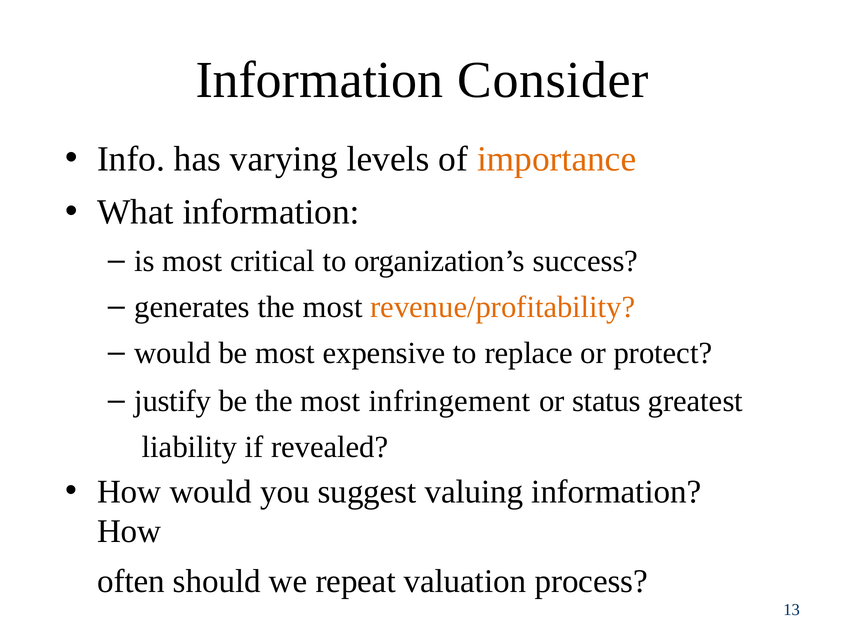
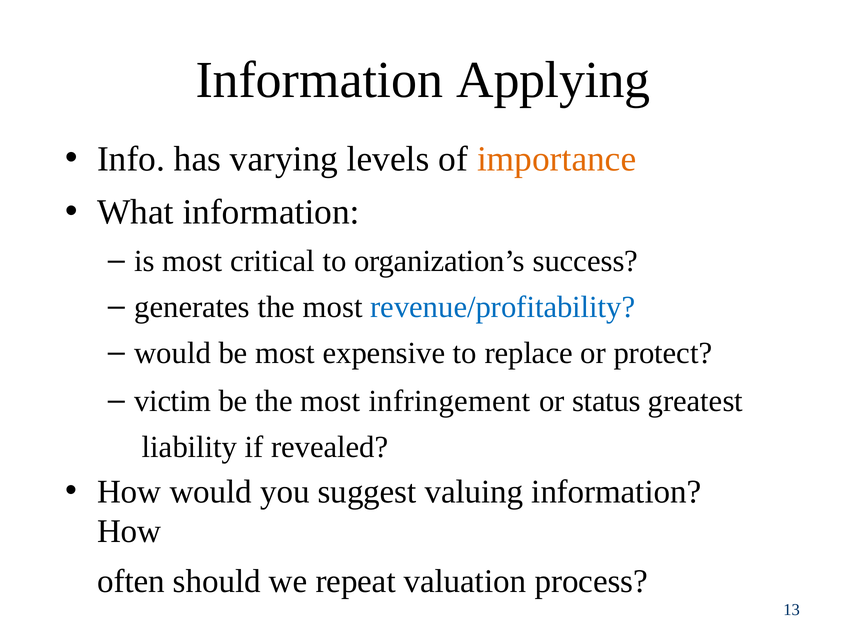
Consider: Consider -> Applying
revenue/profitability colour: orange -> blue
justify: justify -> victim
